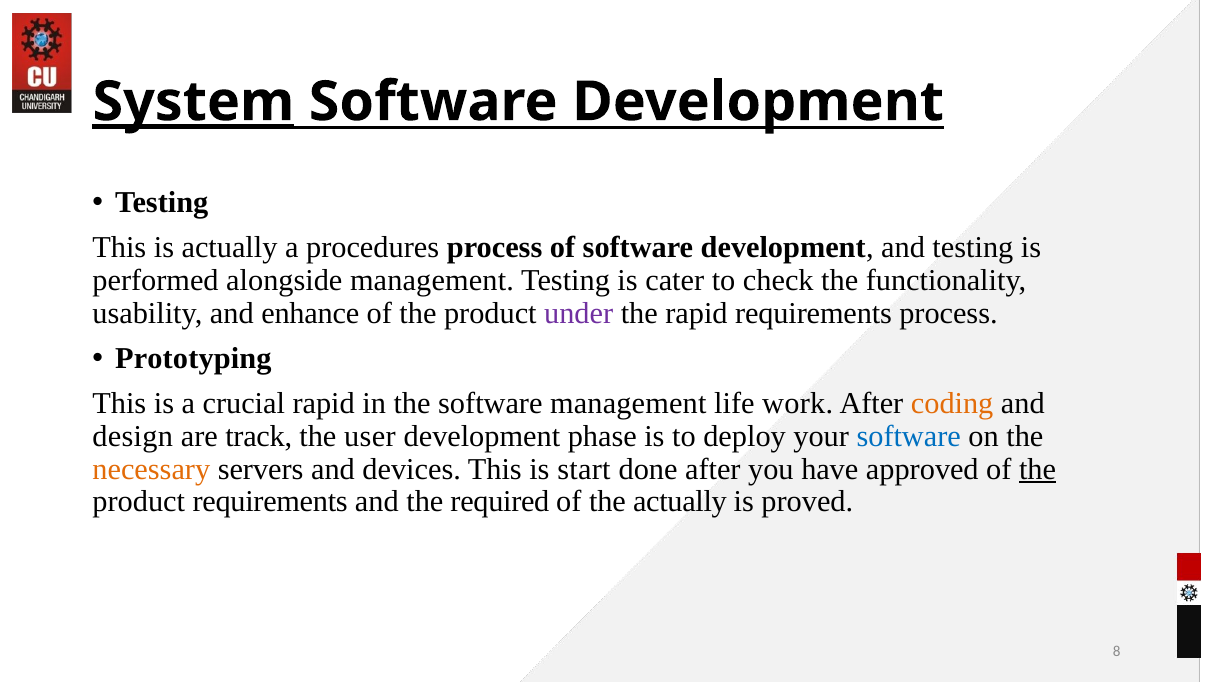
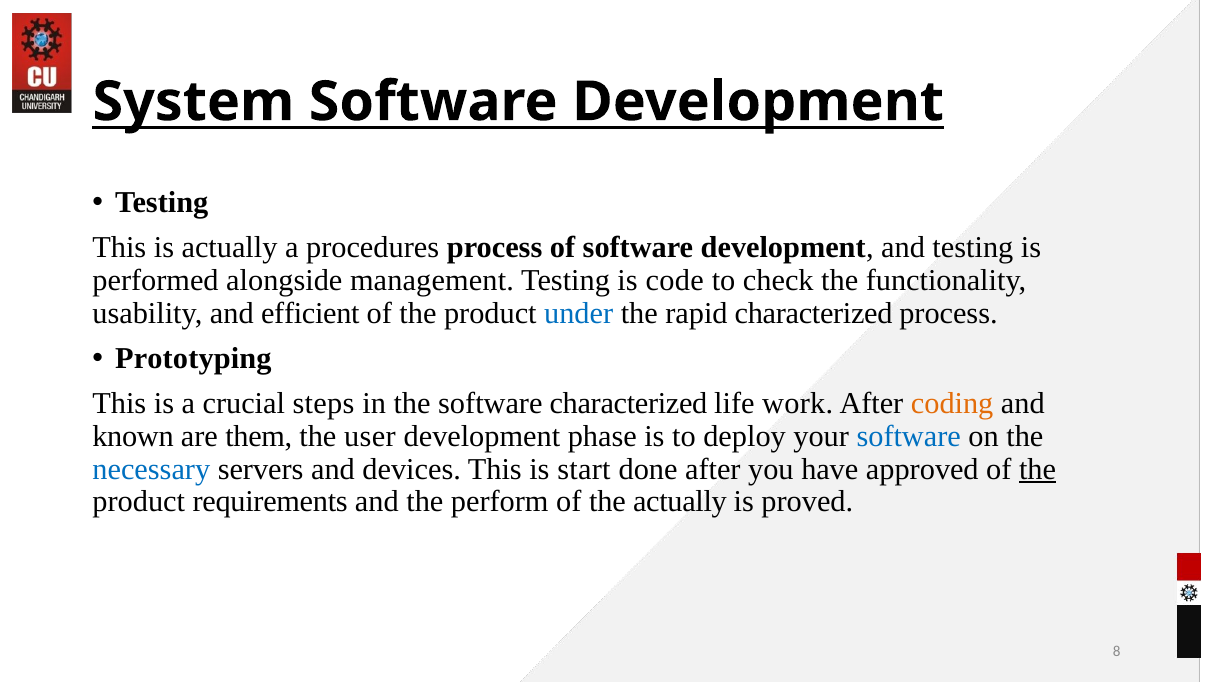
System underline: present -> none
cater: cater -> code
enhance: enhance -> efficient
under colour: purple -> blue
rapid requirements: requirements -> characterized
crucial rapid: rapid -> steps
software management: management -> characterized
design: design -> known
track: track -> them
necessary colour: orange -> blue
required: required -> perform
